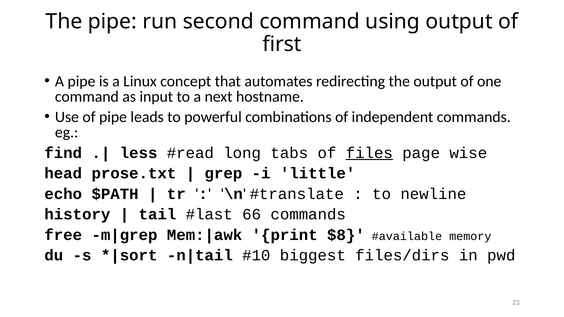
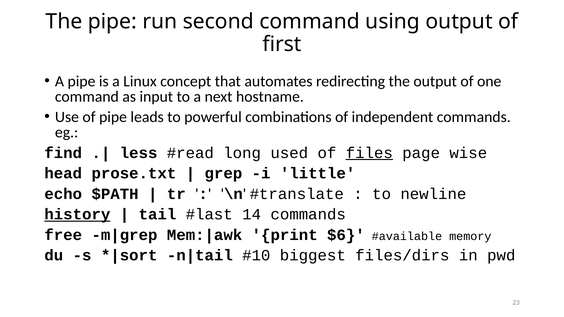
tabs: tabs -> used
history underline: none -> present
66: 66 -> 14
$8: $8 -> $6
